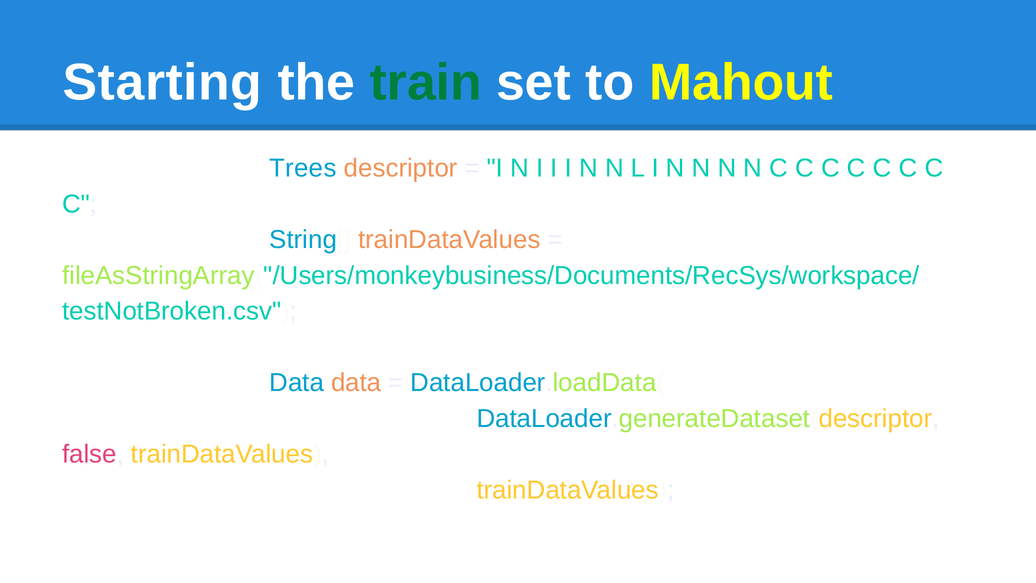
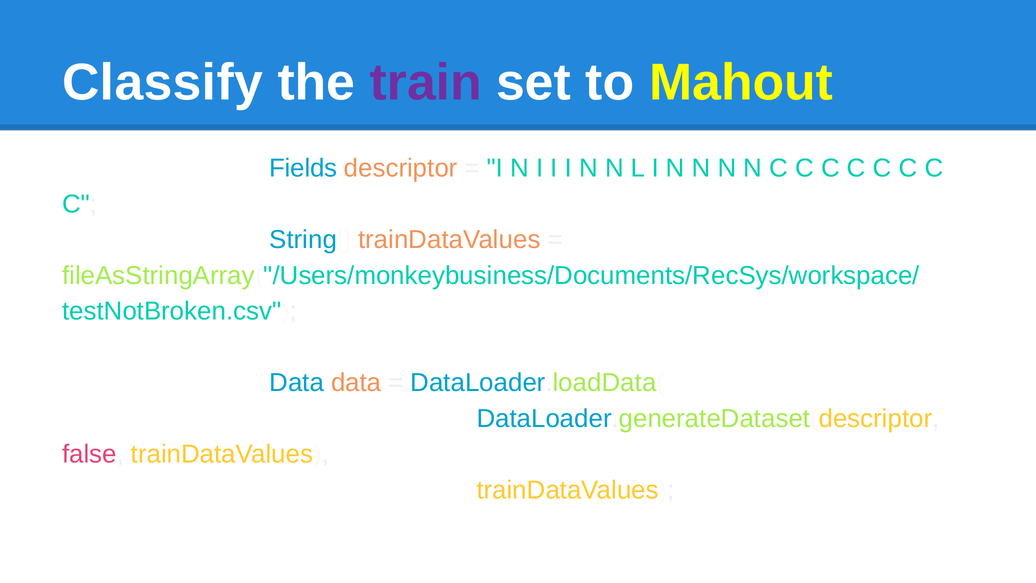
Starting: Starting -> Classify
train colour: green -> purple
Trees: Trees -> Fields
